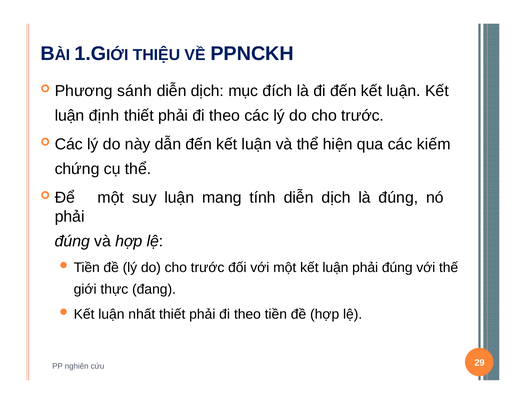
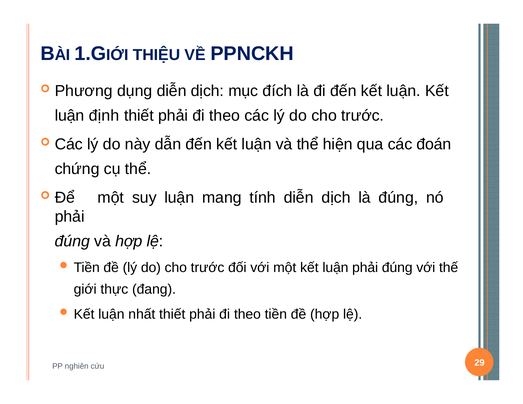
sánh: sánh -> dụng
kiếm: kiếm -> đoán
